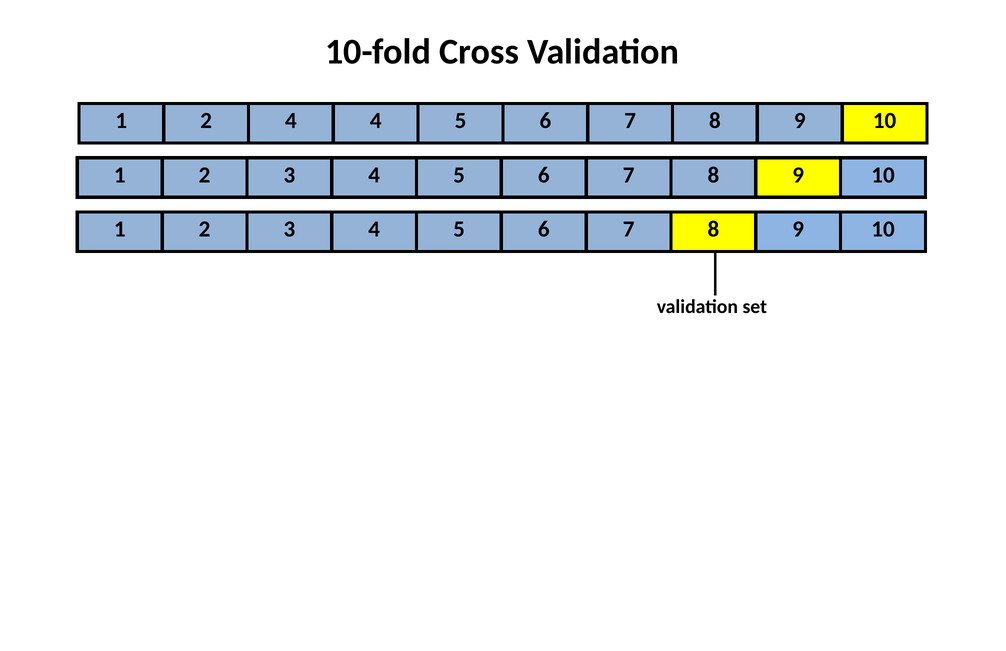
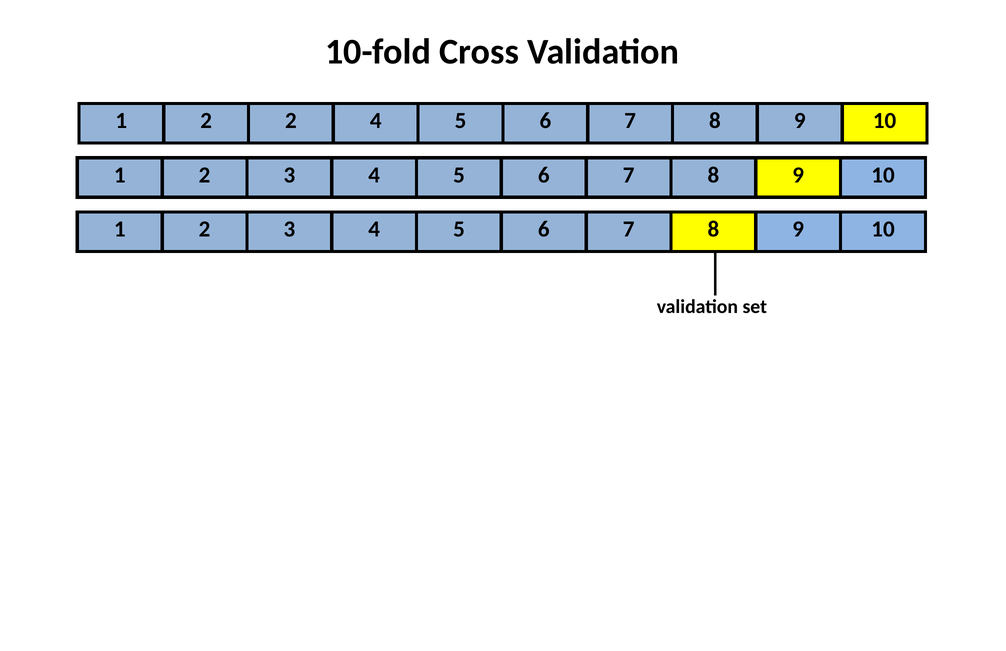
2 4: 4 -> 2
